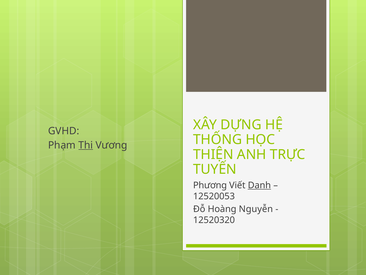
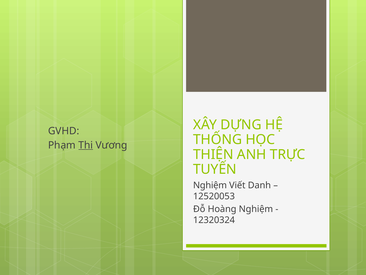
Phương at (210, 185): Phương -> Nghiệm
Danh underline: present -> none
Hoàng Nguyễn: Nguyễn -> Nghiệm
12520320: 12520320 -> 12320324
